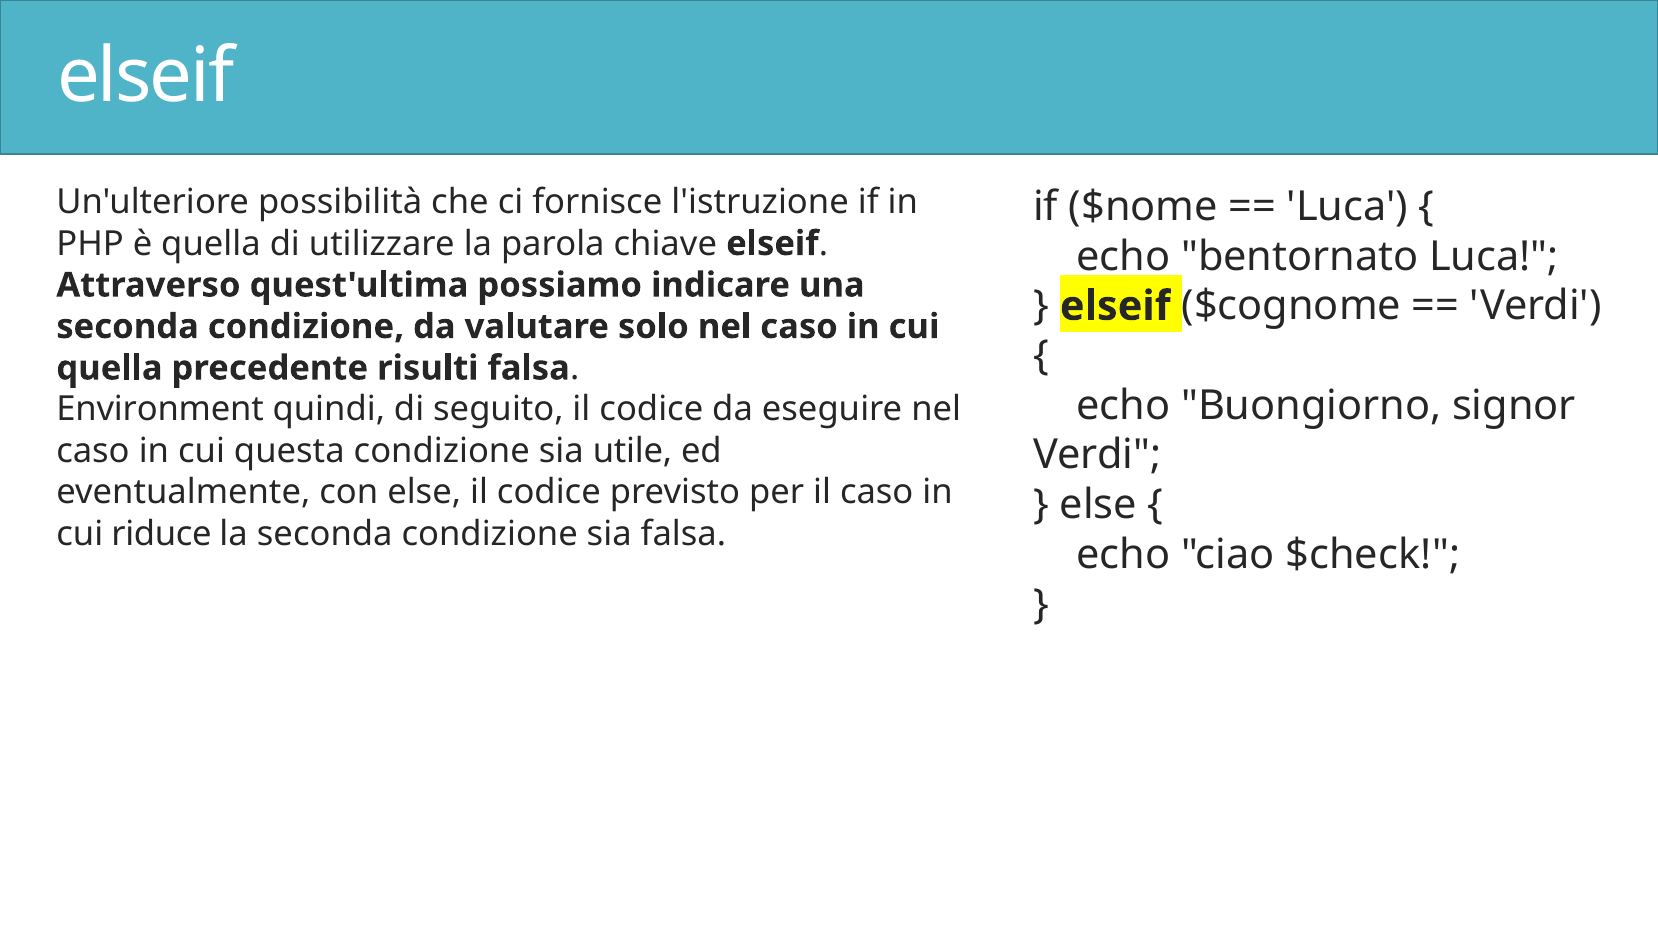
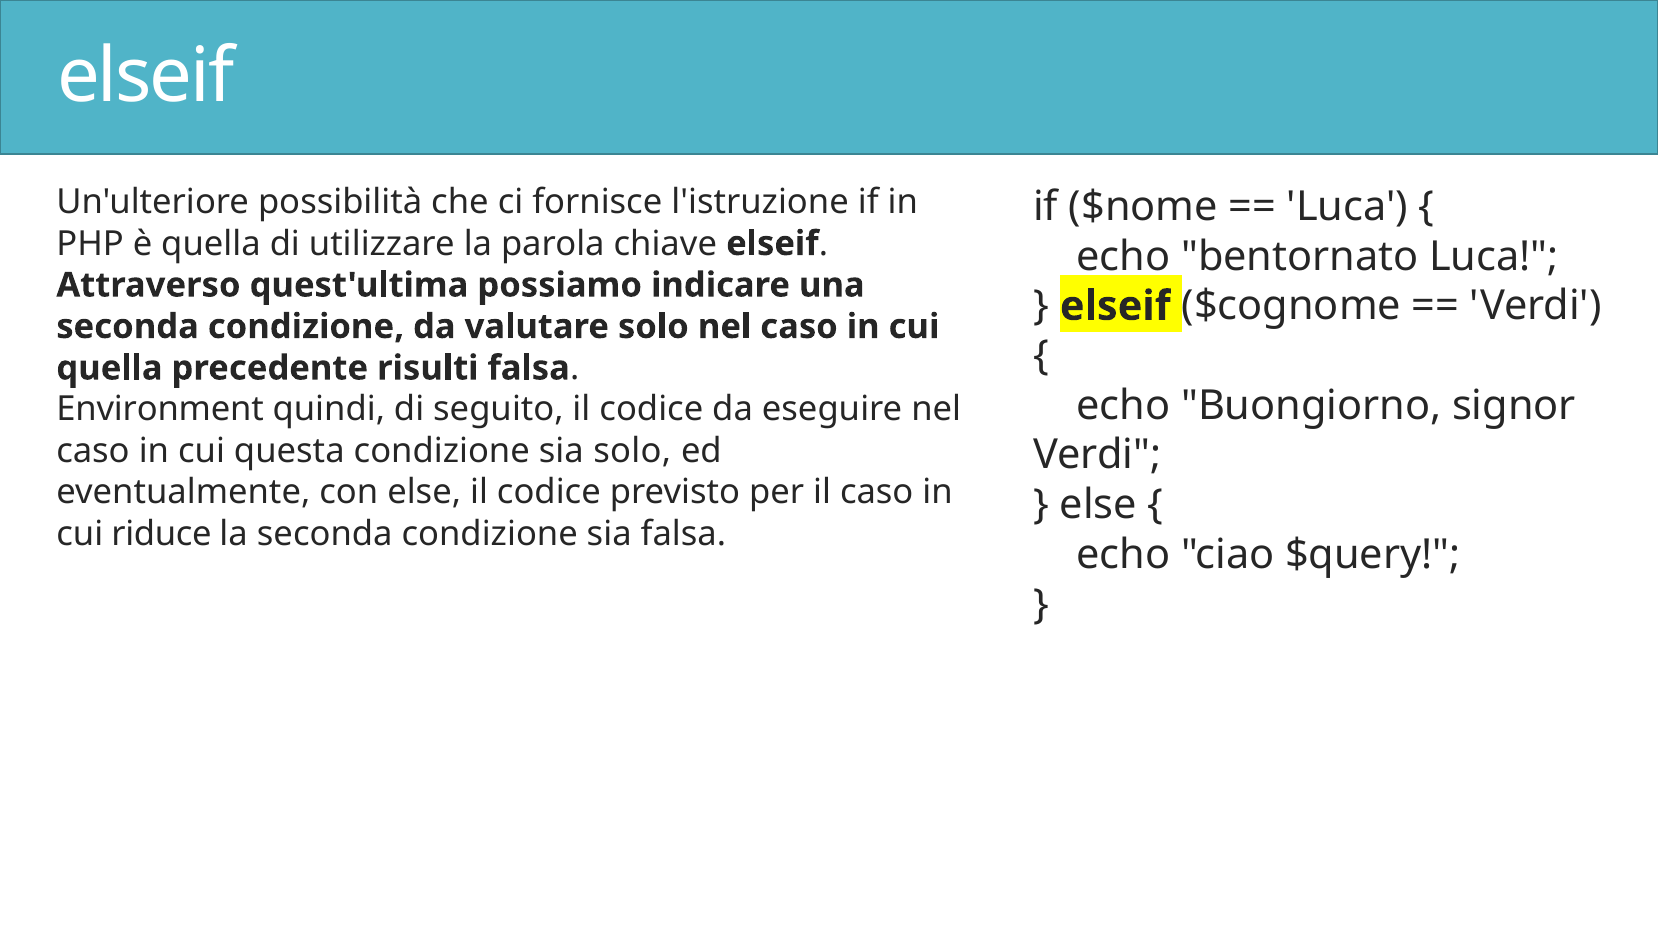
sia utile: utile -> solo
$check: $check -> $query
